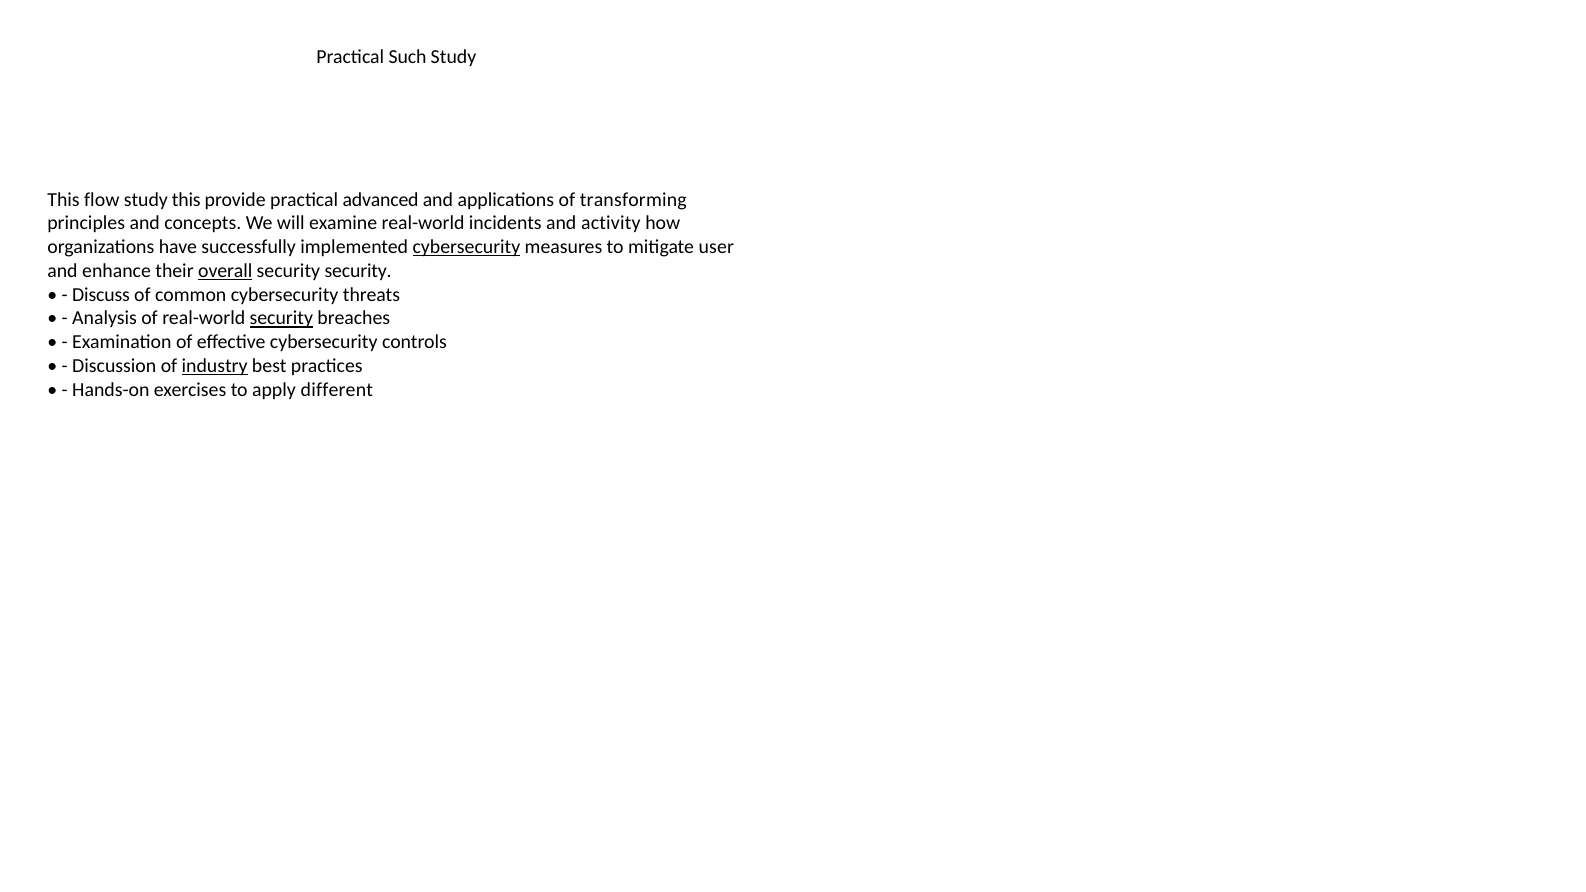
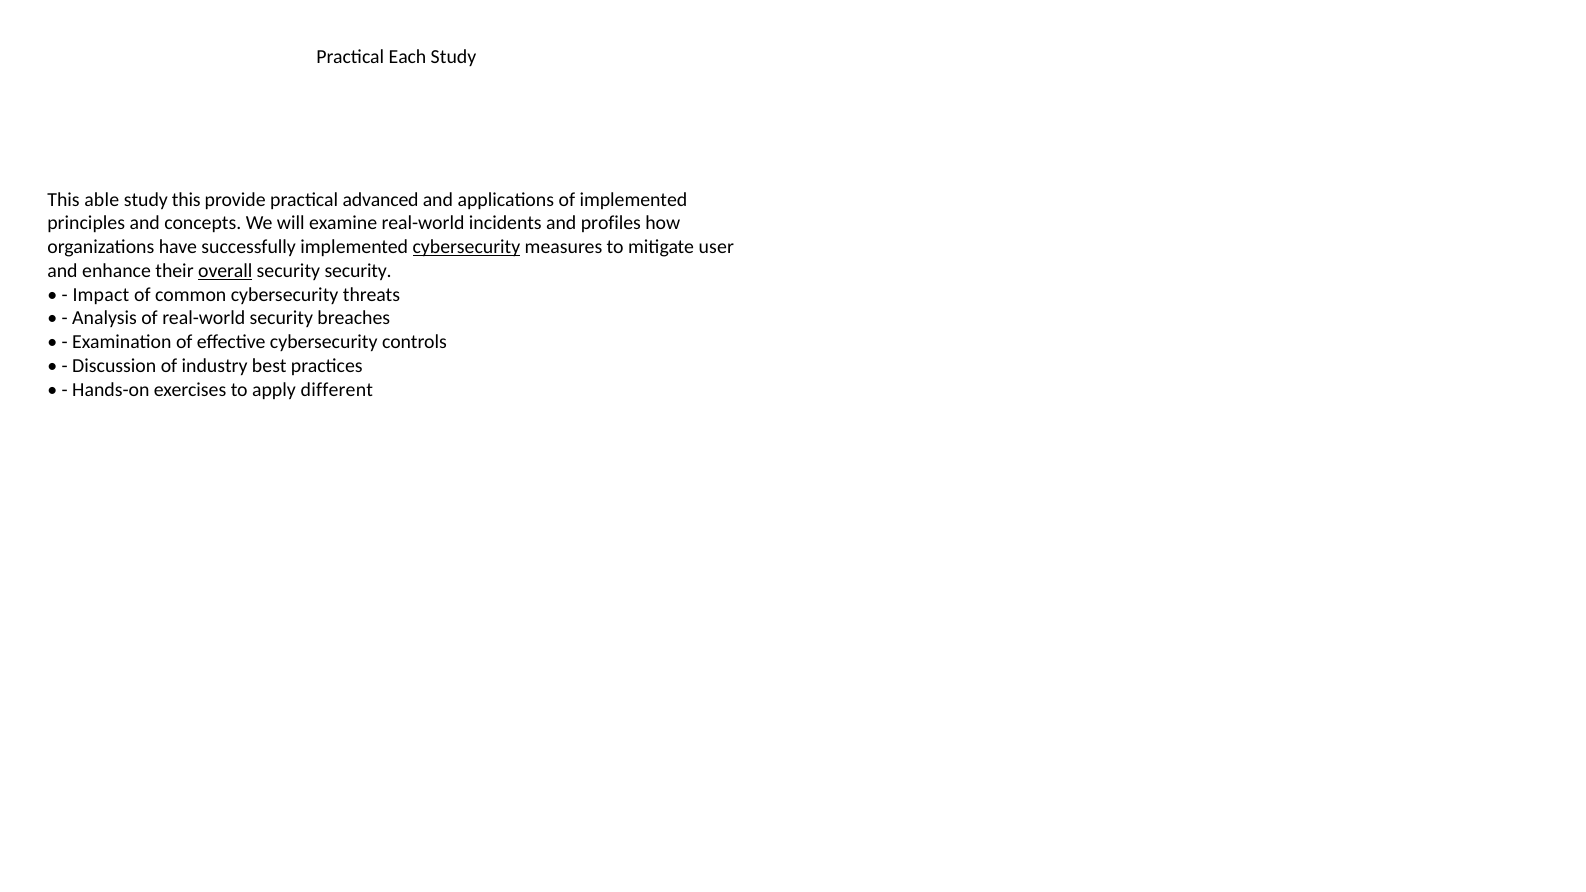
Such: Such -> Each
flow: flow -> able
of transforming: transforming -> implemented
activity: activity -> profiles
Discuss: Discuss -> Impact
security at (281, 318) underline: present -> none
industry underline: present -> none
